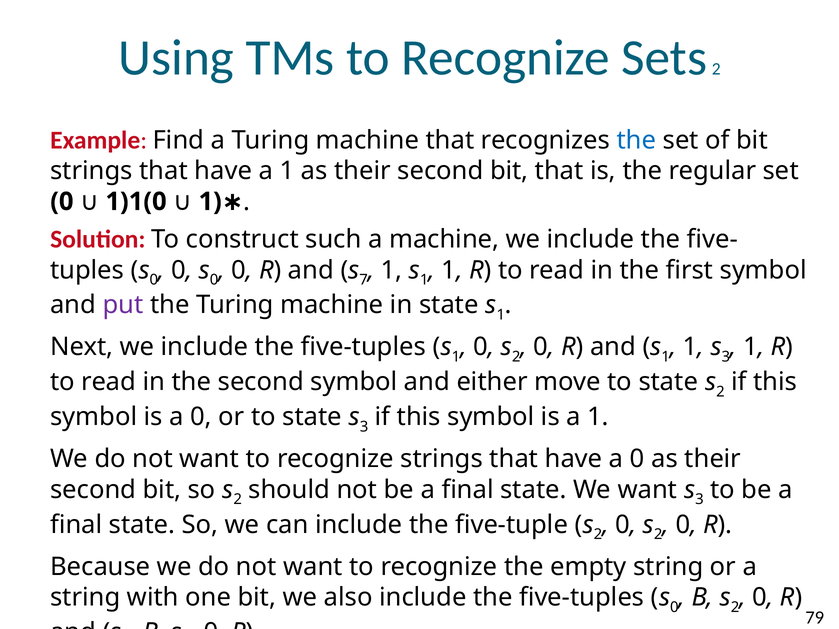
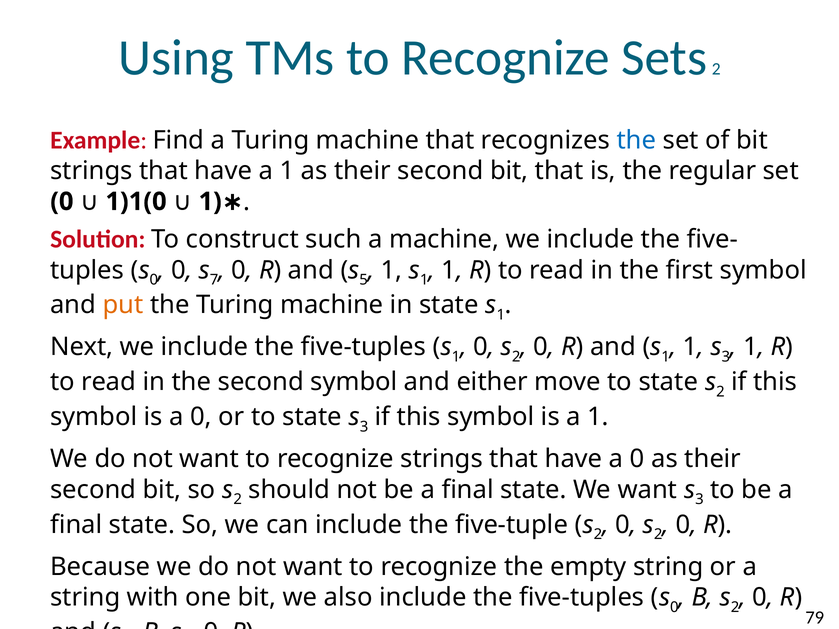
0 at (214, 280): 0 -> 7
7: 7 -> 5
put colour: purple -> orange
